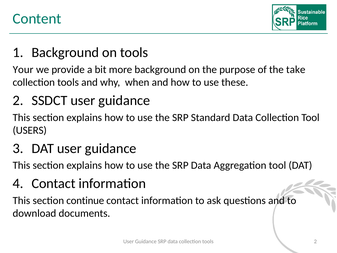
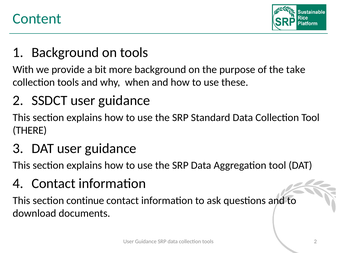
Your: Your -> With
USERS: USERS -> THERE
